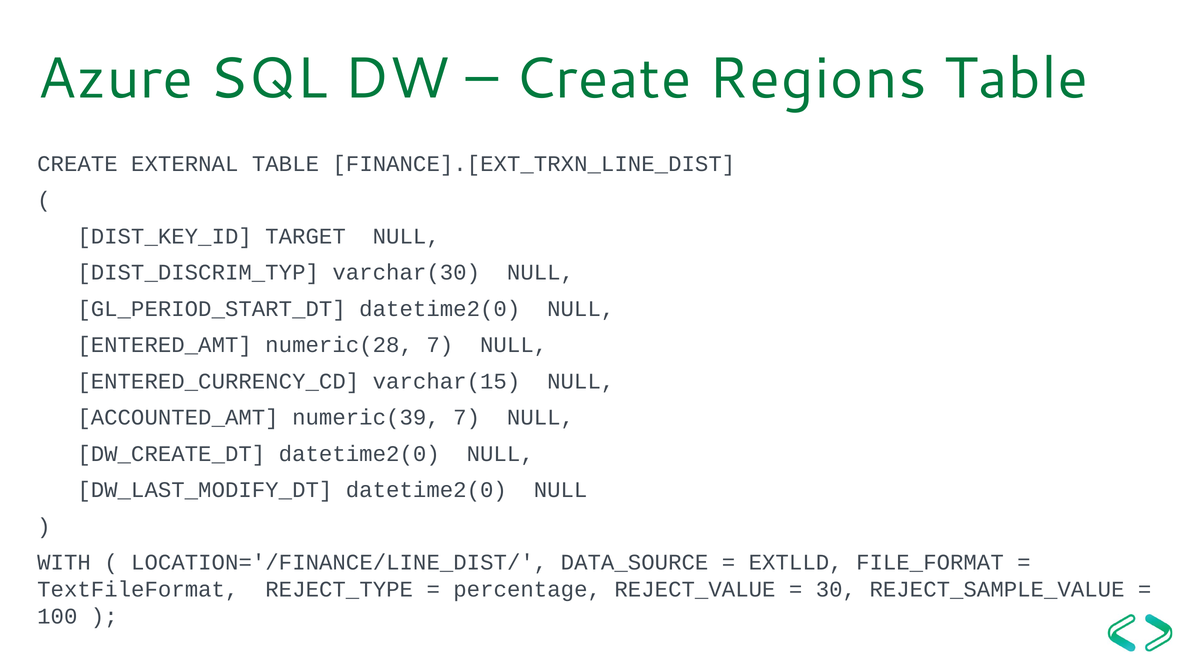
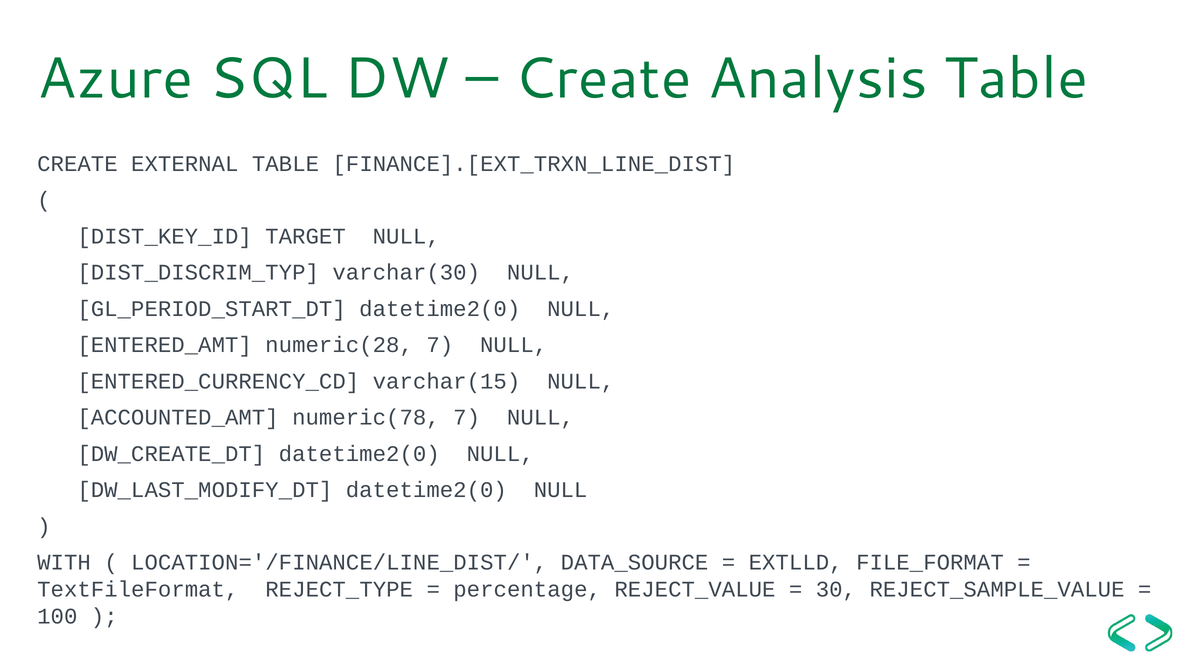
Regions: Regions -> Analysis
numeric(39: numeric(39 -> numeric(78
